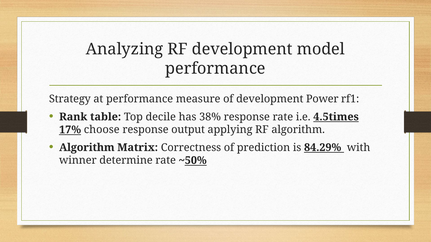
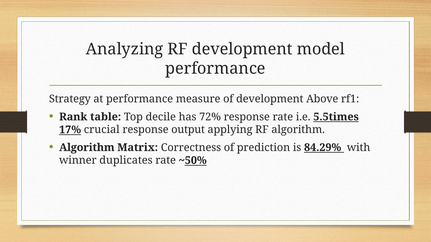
Power: Power -> Above
38%: 38% -> 72%
4.5times: 4.5times -> 5.5times
choose: choose -> crucial
determine: determine -> duplicates
